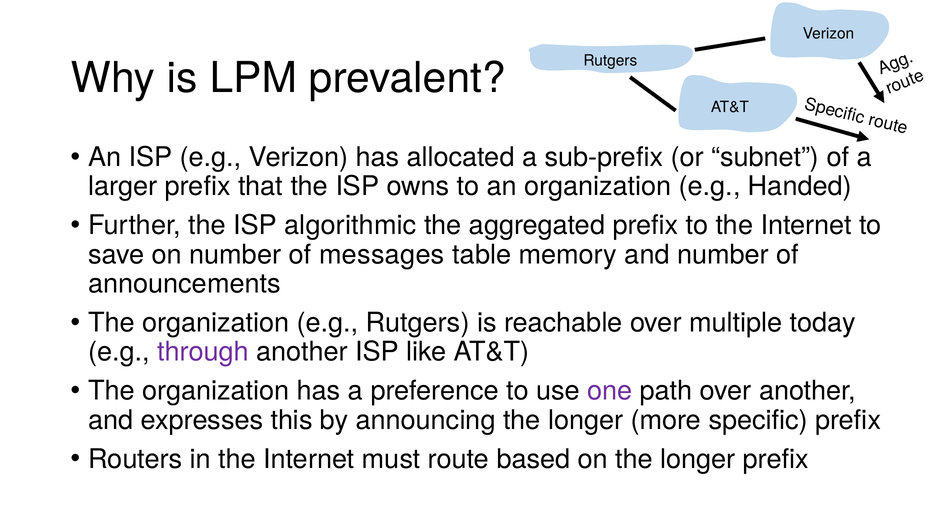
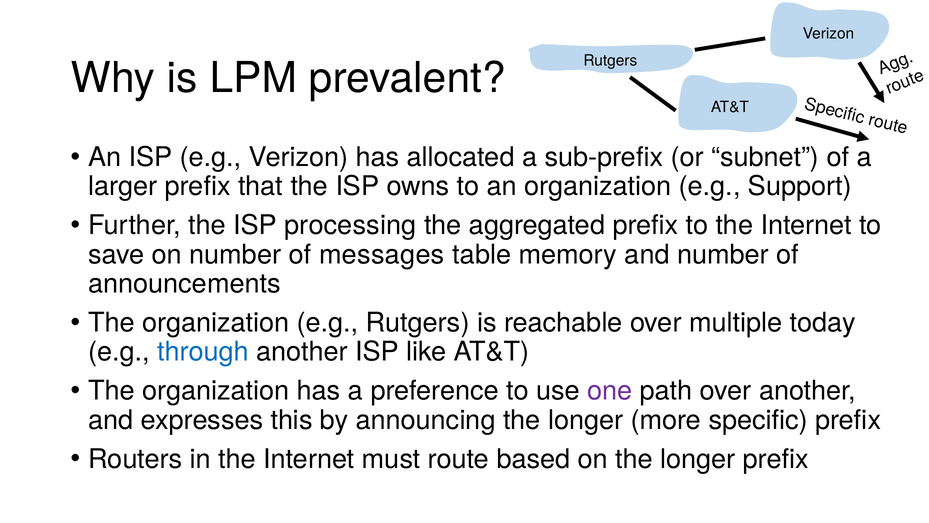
Handed: Handed -> Support
algorithmic: algorithmic -> processing
through colour: purple -> blue
